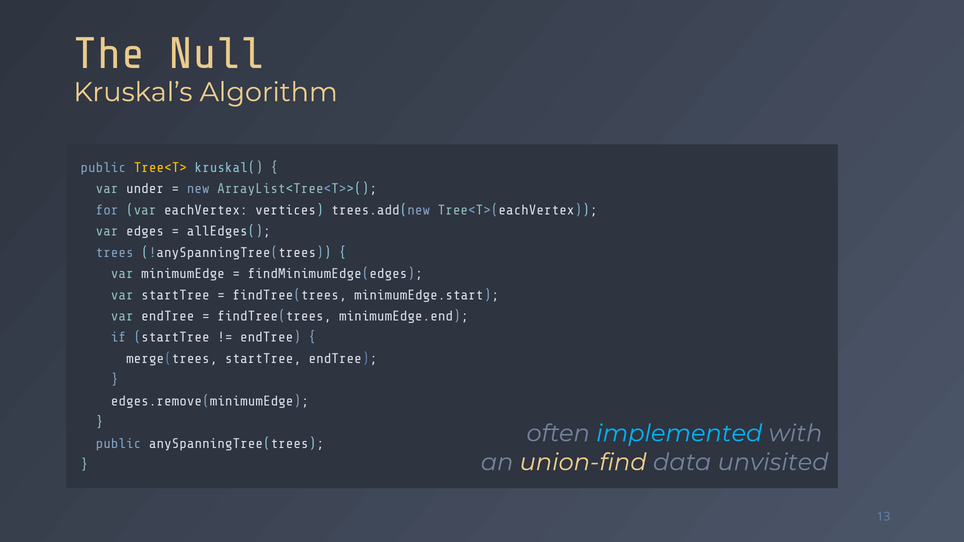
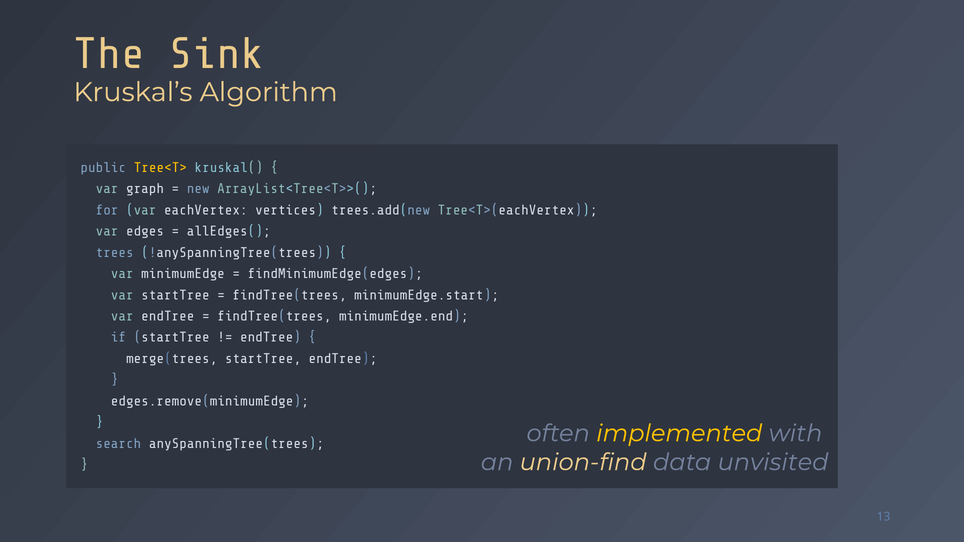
Null: Null -> Sink
under: under -> graph
implemented colour: light blue -> yellow
public at (118, 444): public -> search
